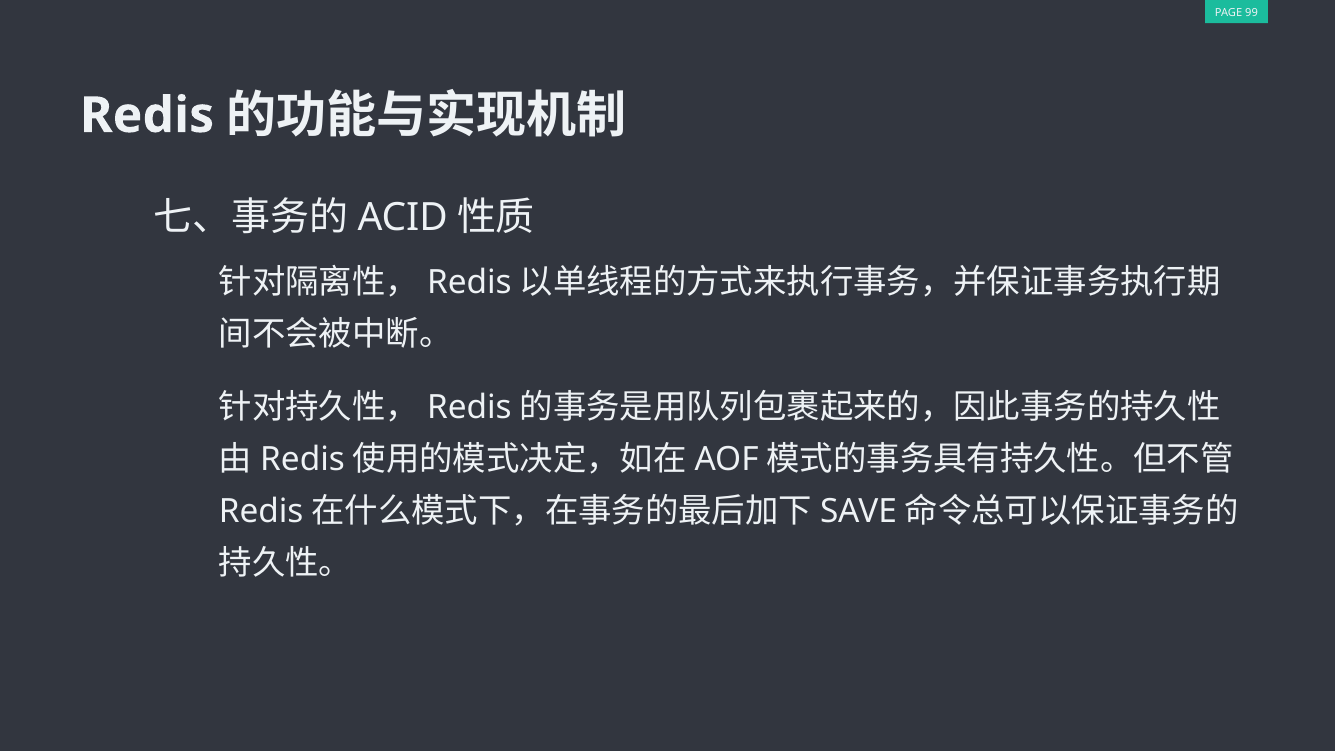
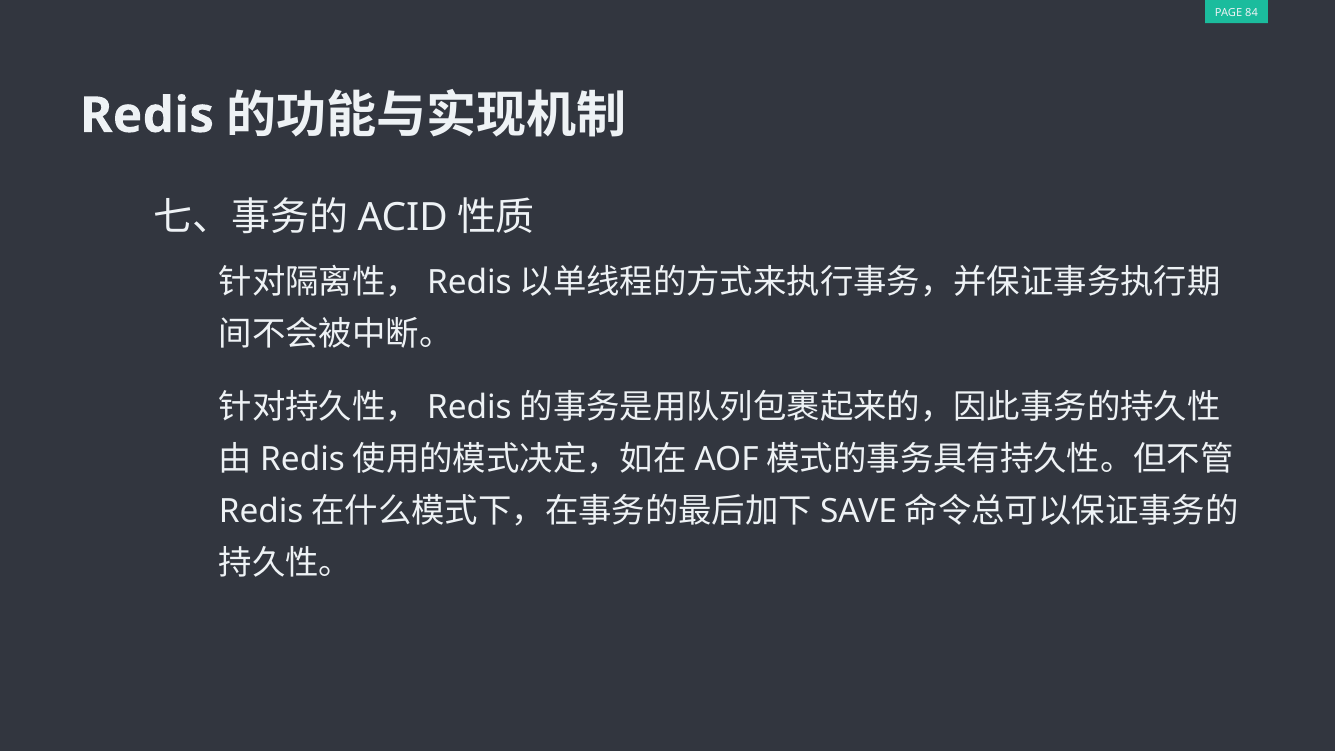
99: 99 -> 84
